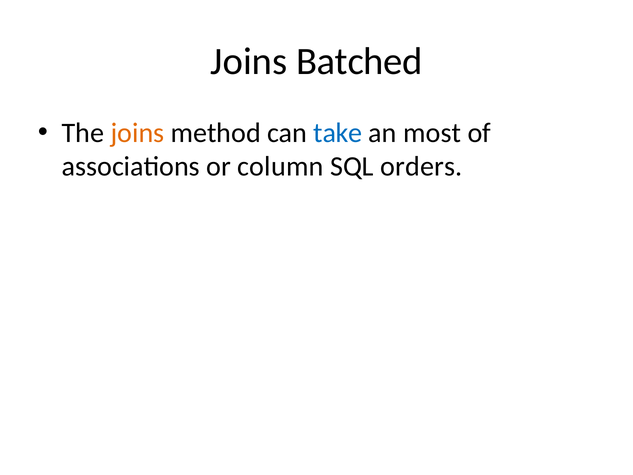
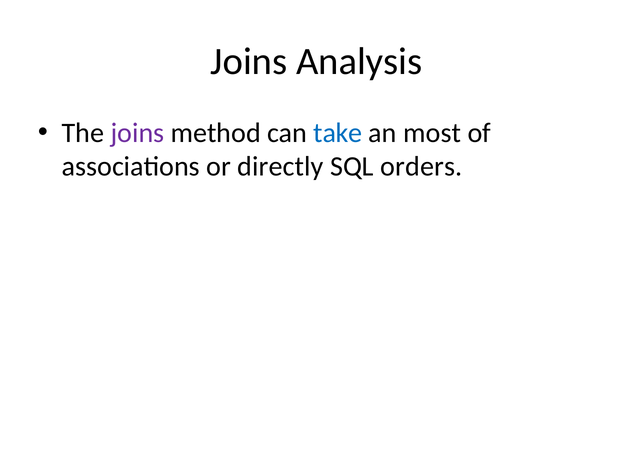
Batched: Batched -> Analysis
joins at (137, 133) colour: orange -> purple
column: column -> directly
